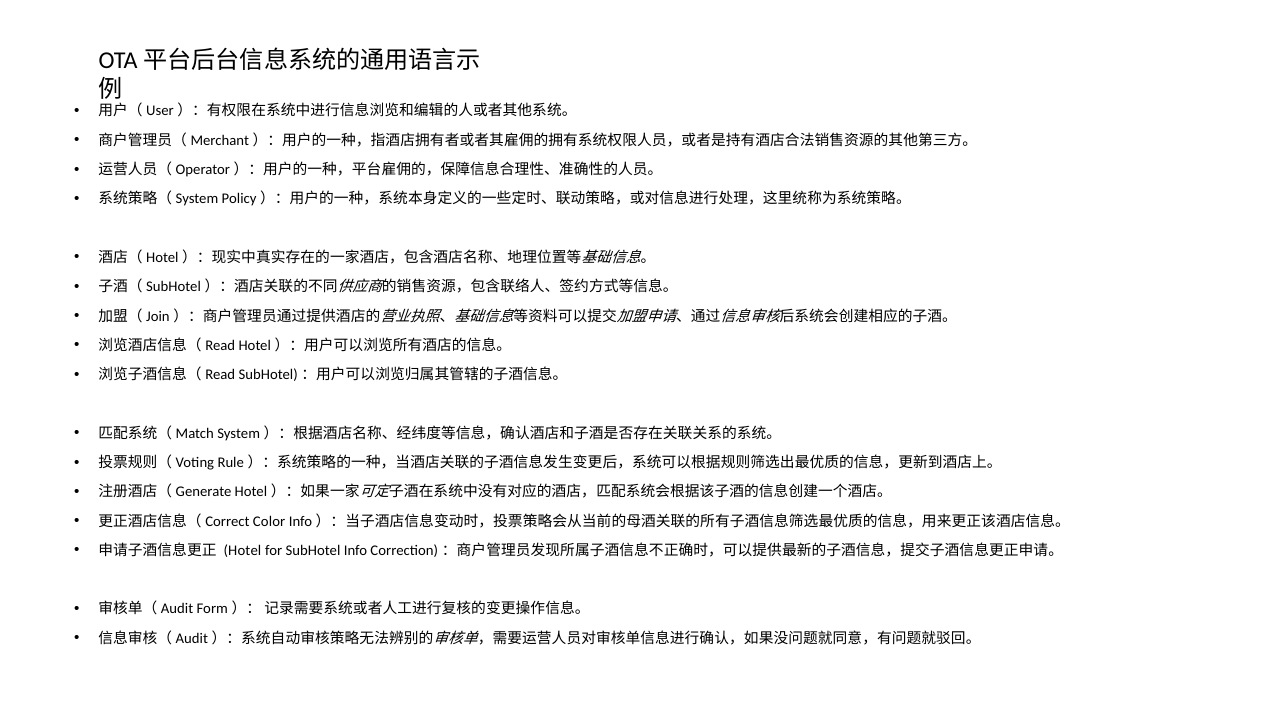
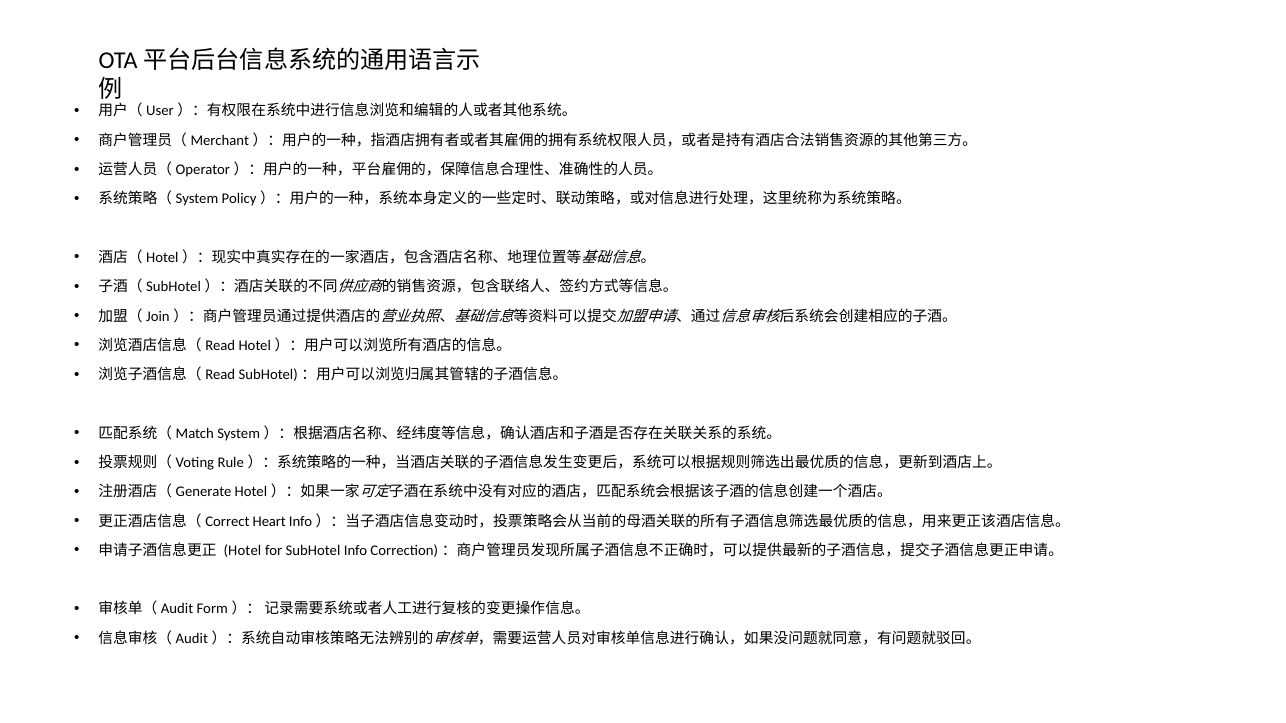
Color: Color -> Heart
